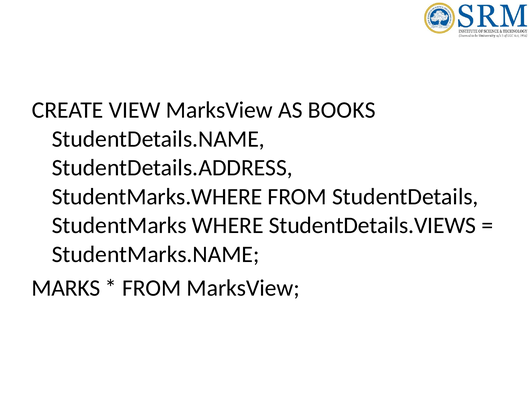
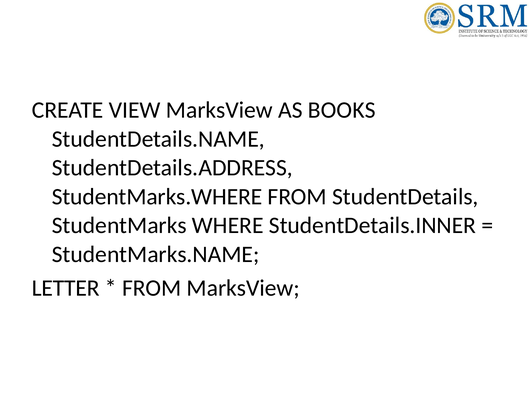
StudentDetails.VIEWS: StudentDetails.VIEWS -> StudentDetails.INNER
MARKS: MARKS -> LETTER
